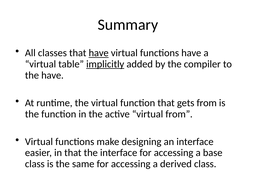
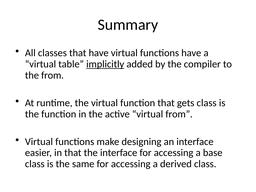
have at (99, 53) underline: present -> none
the have: have -> from
gets from: from -> class
